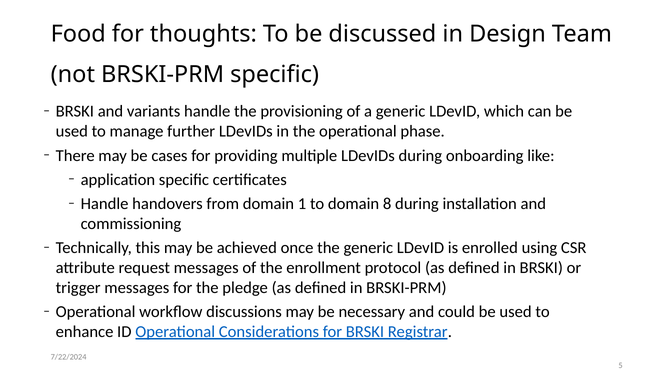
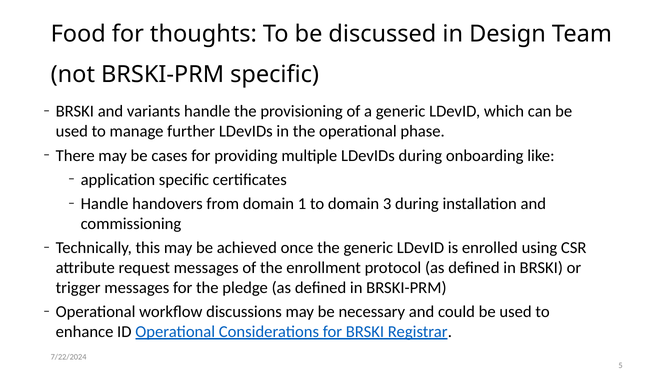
8: 8 -> 3
